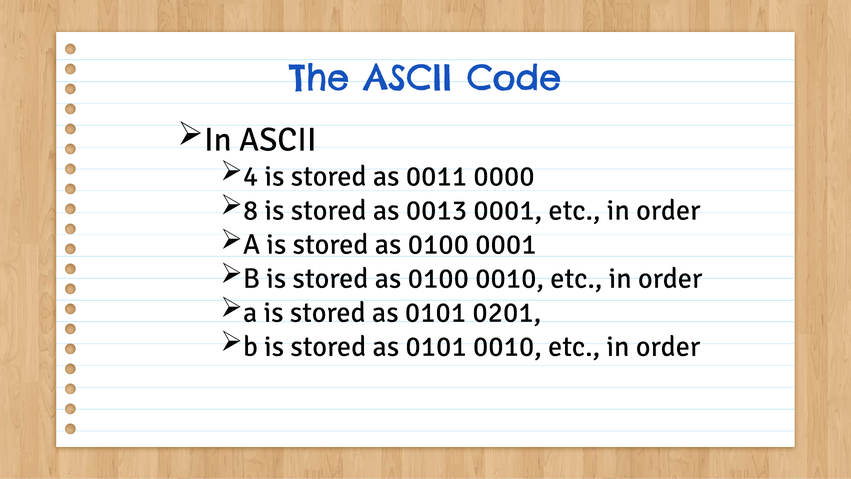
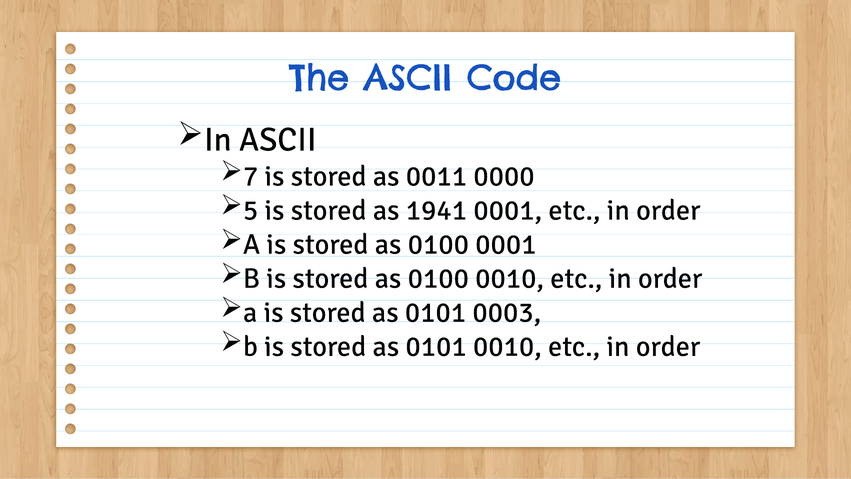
4: 4 -> 7
8: 8 -> 5
0013: 0013 -> 1941
0201: 0201 -> 0003
